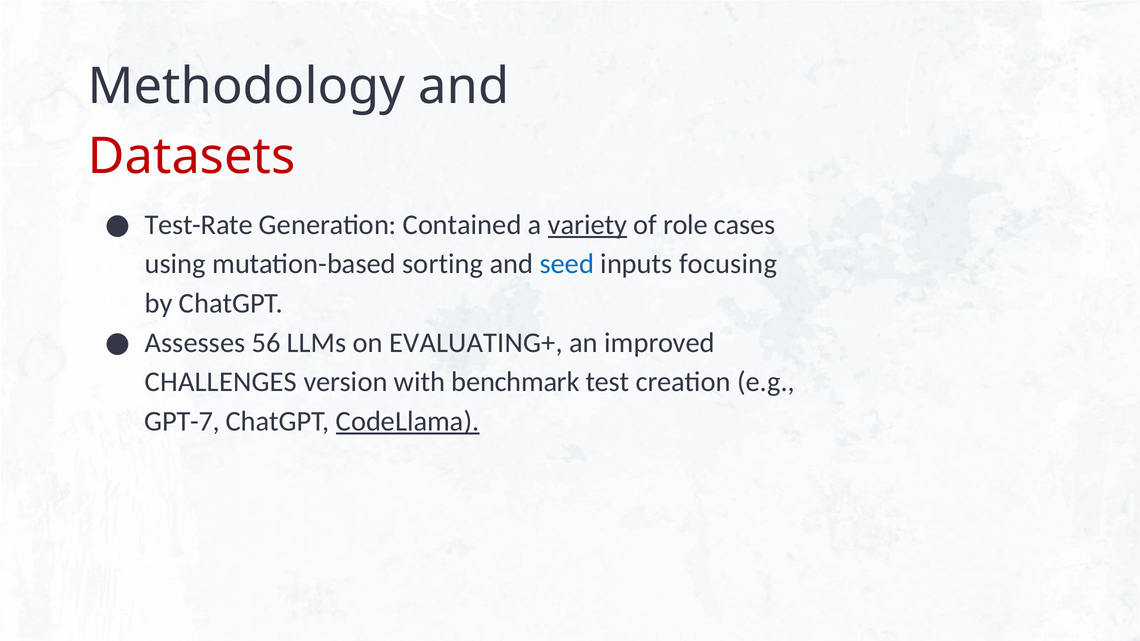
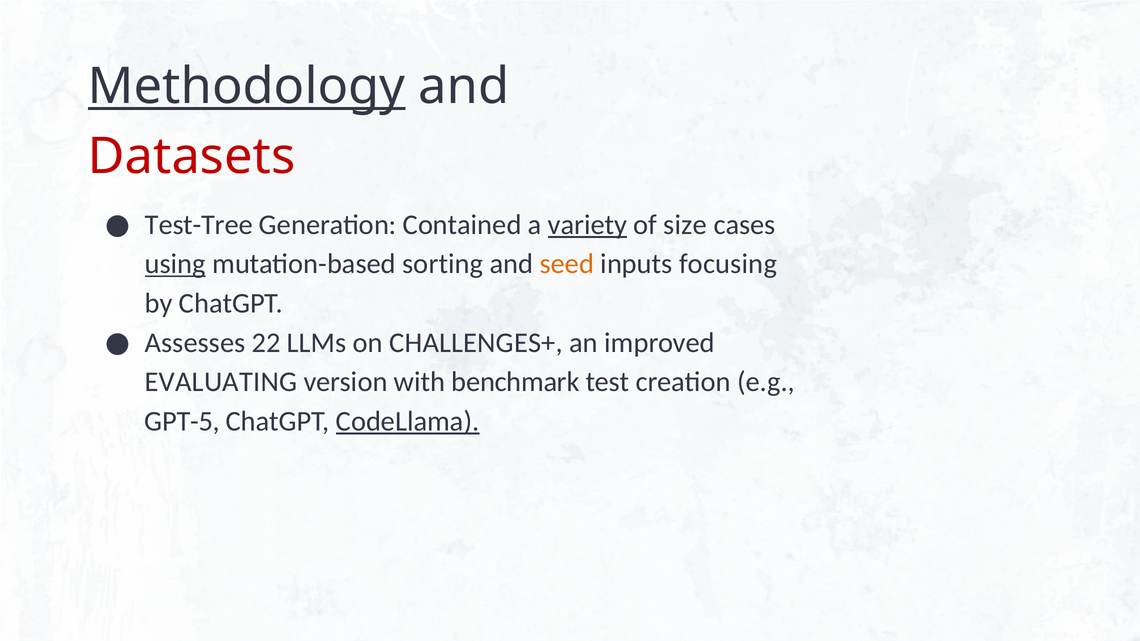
Methodology underline: none -> present
Test-Rate: Test-Rate -> Test-Tree
role: role -> size
using underline: none -> present
seed colour: blue -> orange
56: 56 -> 22
EVALUATING+: EVALUATING+ -> CHALLENGES+
CHALLENGES: CHALLENGES -> EVALUATING
GPT-7: GPT-7 -> GPT-5
